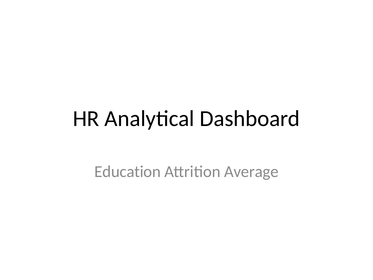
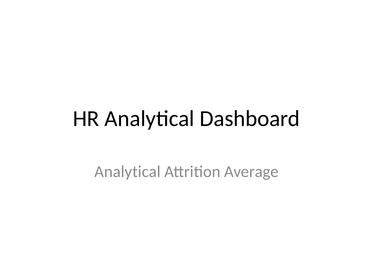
Education at (128, 171): Education -> Analytical
